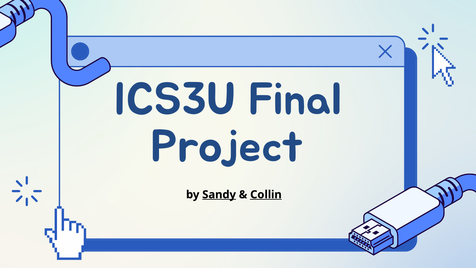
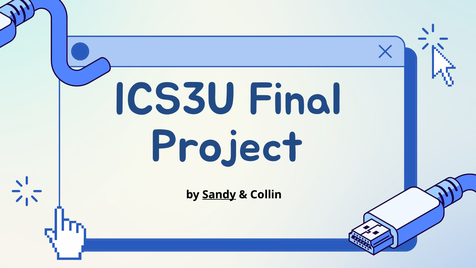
Collin underline: present -> none
